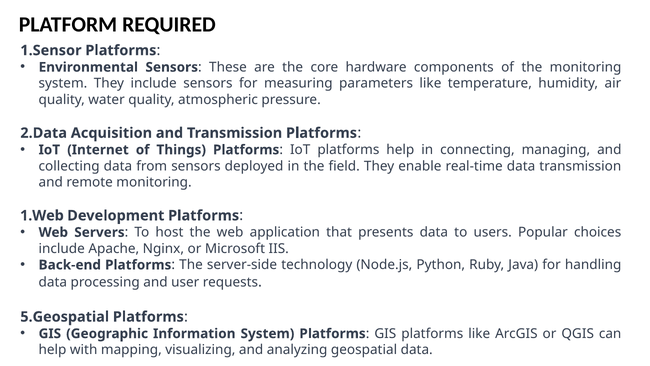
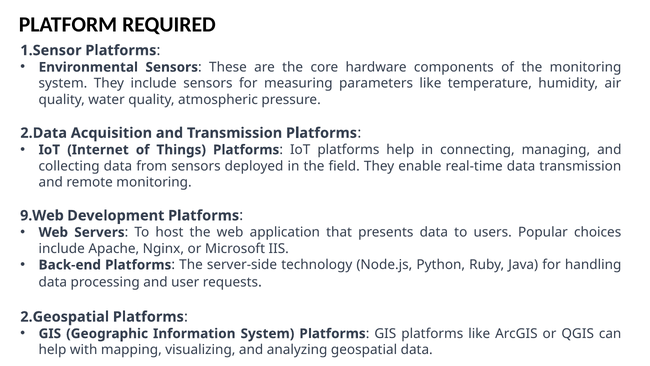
1.Web: 1.Web -> 9.Web
5.Geospatial: 5.Geospatial -> 2.Geospatial
